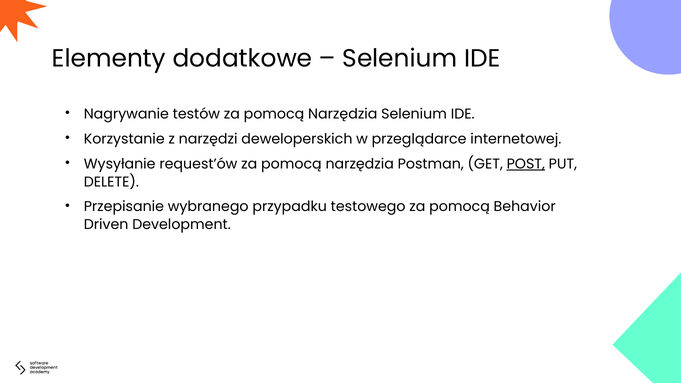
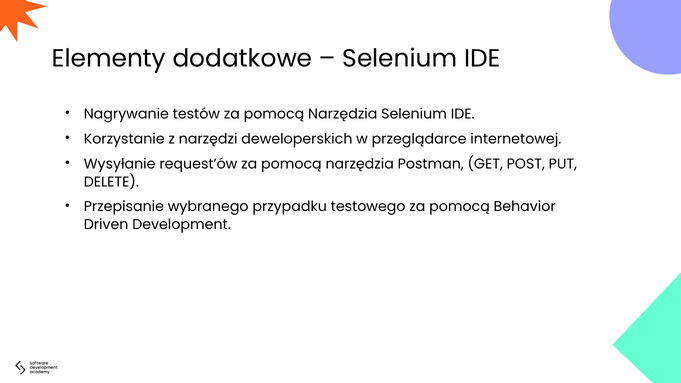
POST underline: present -> none
